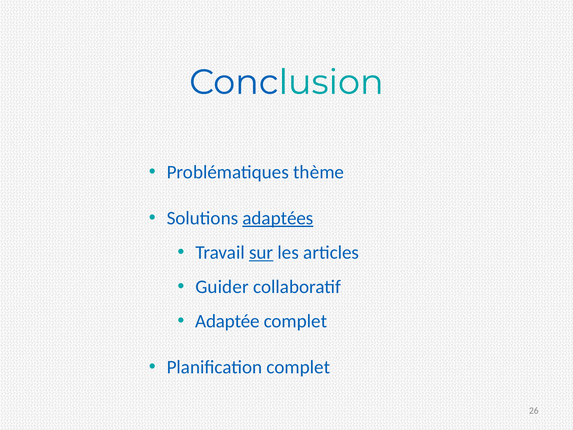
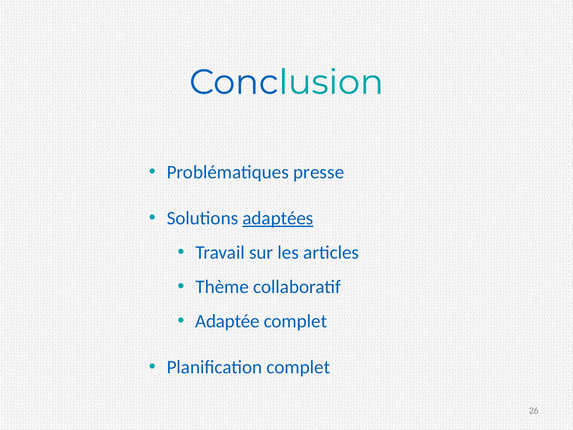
thème: thème -> presse
sur underline: present -> none
Guider: Guider -> Thème
